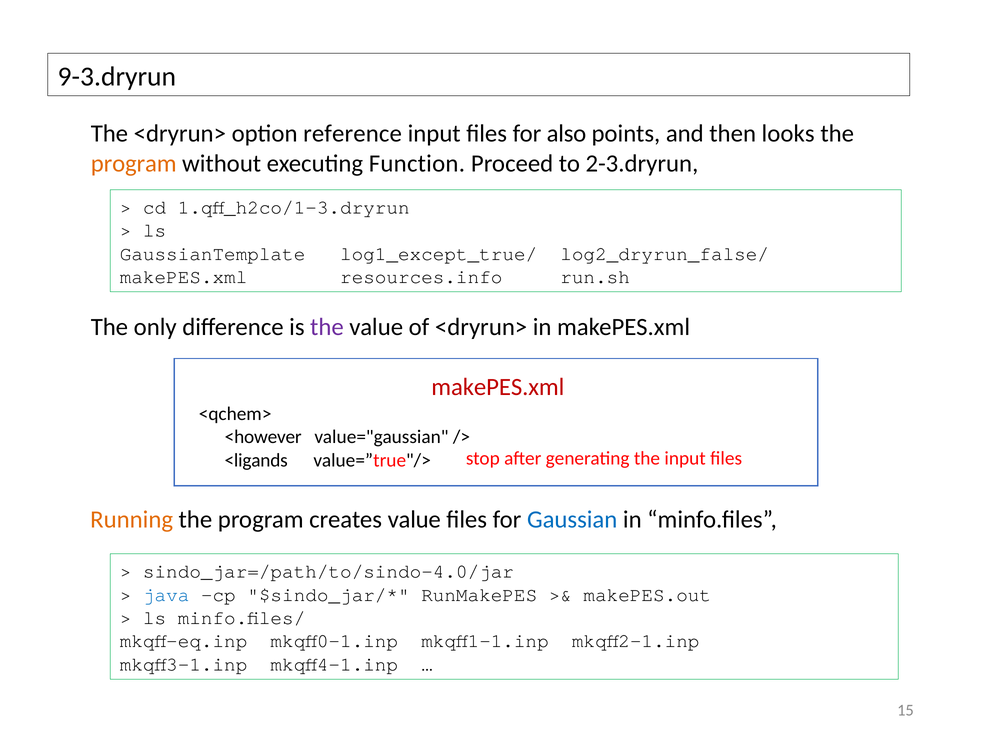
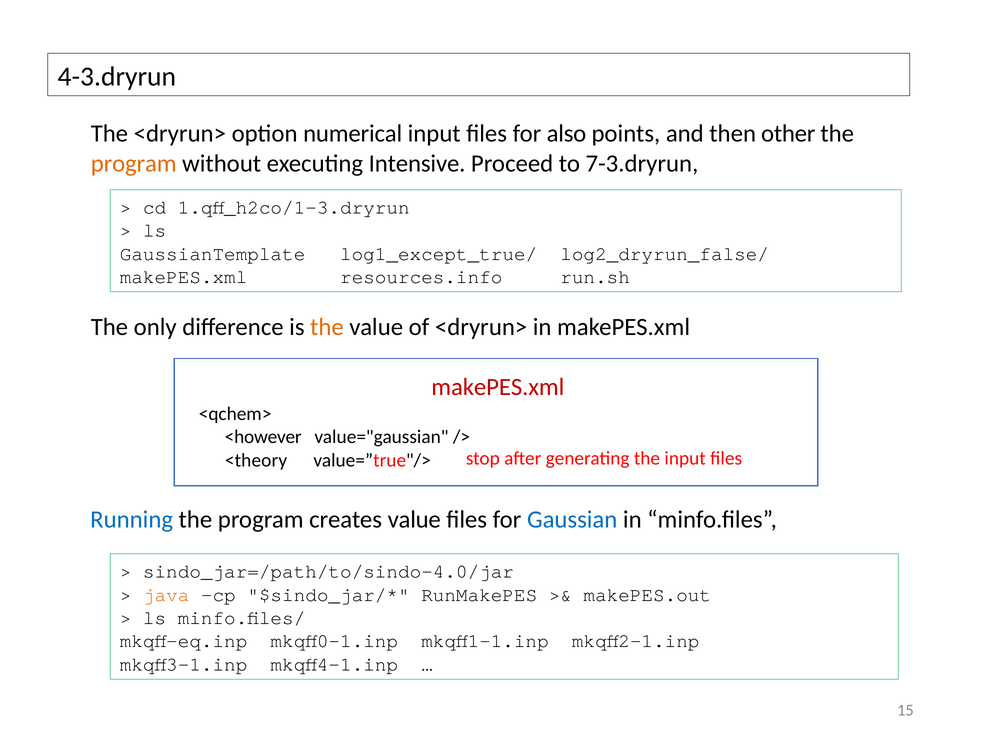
9-3.dryrun: 9-3.dryrun -> 4-3.dryrun
reference: reference -> numerical
looks: looks -> other
Function: Function -> Intensive
2-3.dryrun: 2-3.dryrun -> 7-3.dryrun
the at (327, 327) colour: purple -> orange
<ligands: <ligands -> <theory
Running colour: orange -> blue
java colour: blue -> orange
